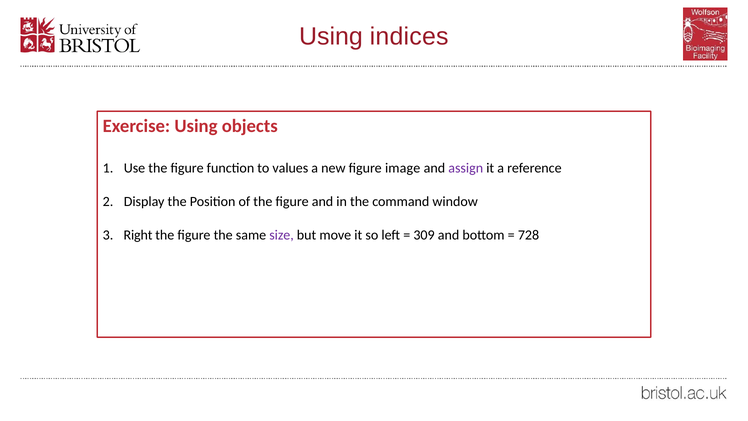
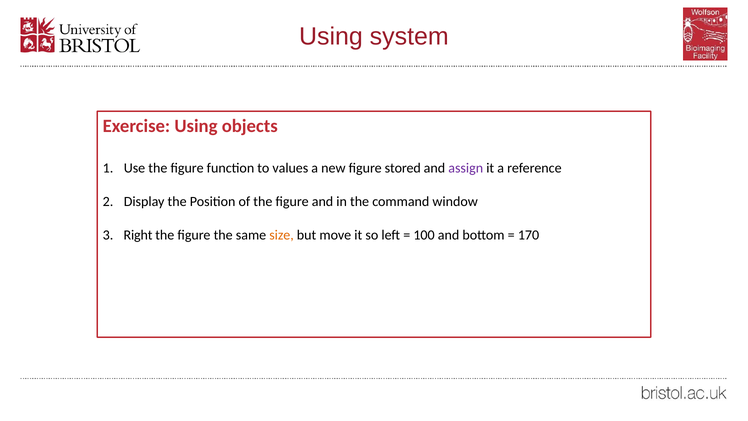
indices: indices -> system
image: image -> stored
size colour: purple -> orange
309: 309 -> 100
728: 728 -> 170
